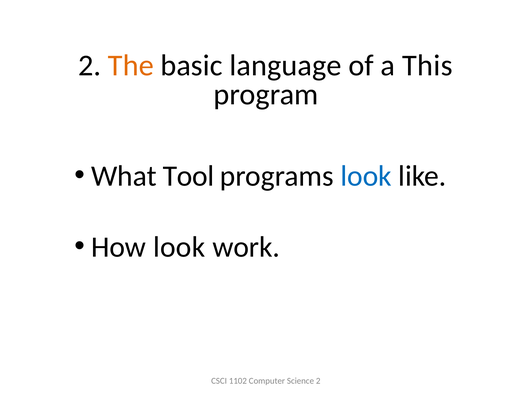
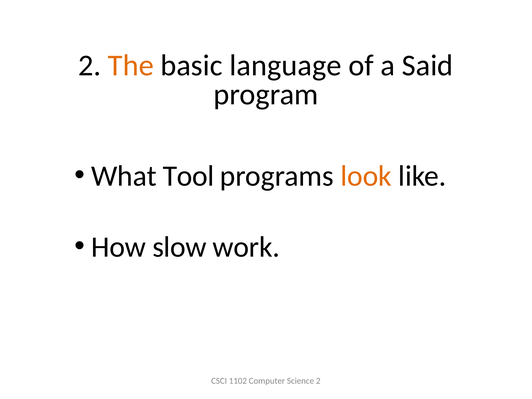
This: This -> Said
look at (366, 176) colour: blue -> orange
How look: look -> slow
